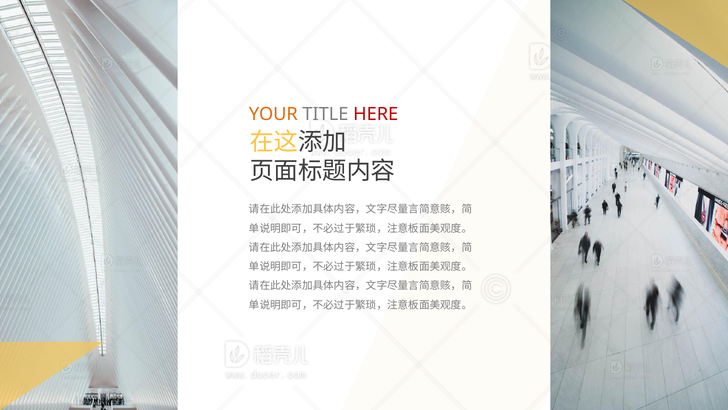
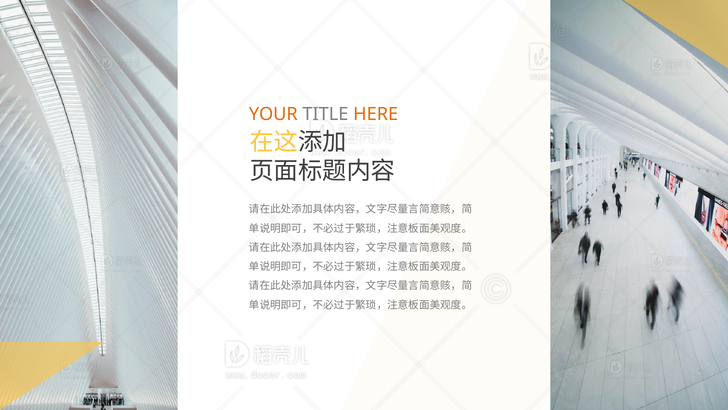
HERE at (376, 114) colour: red -> orange
